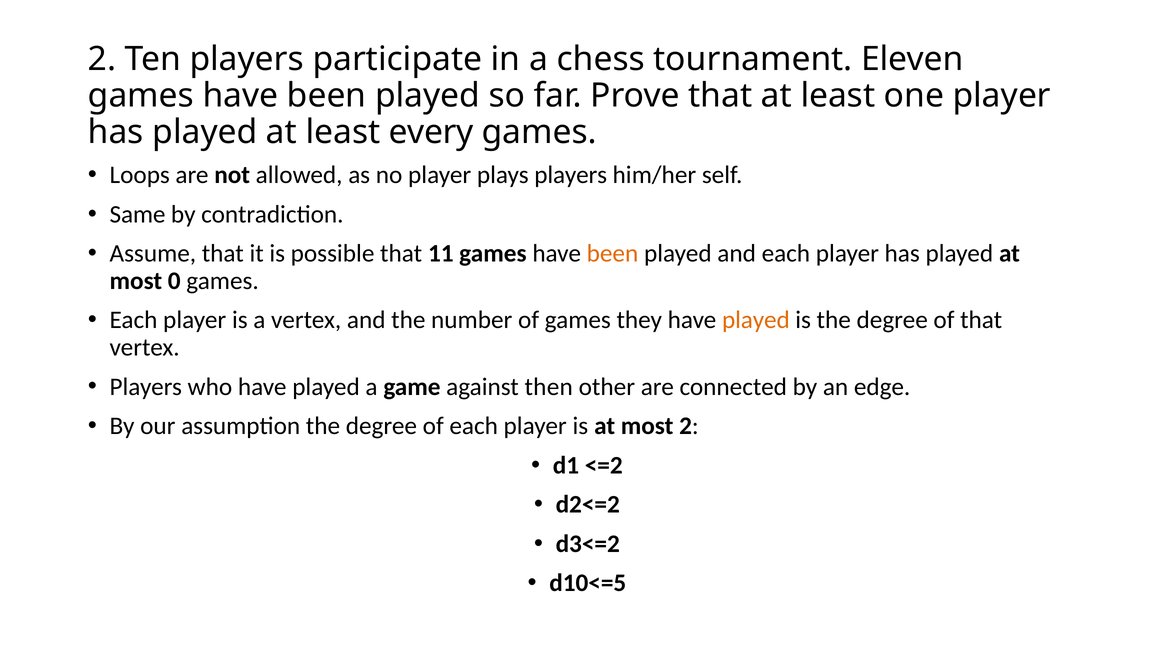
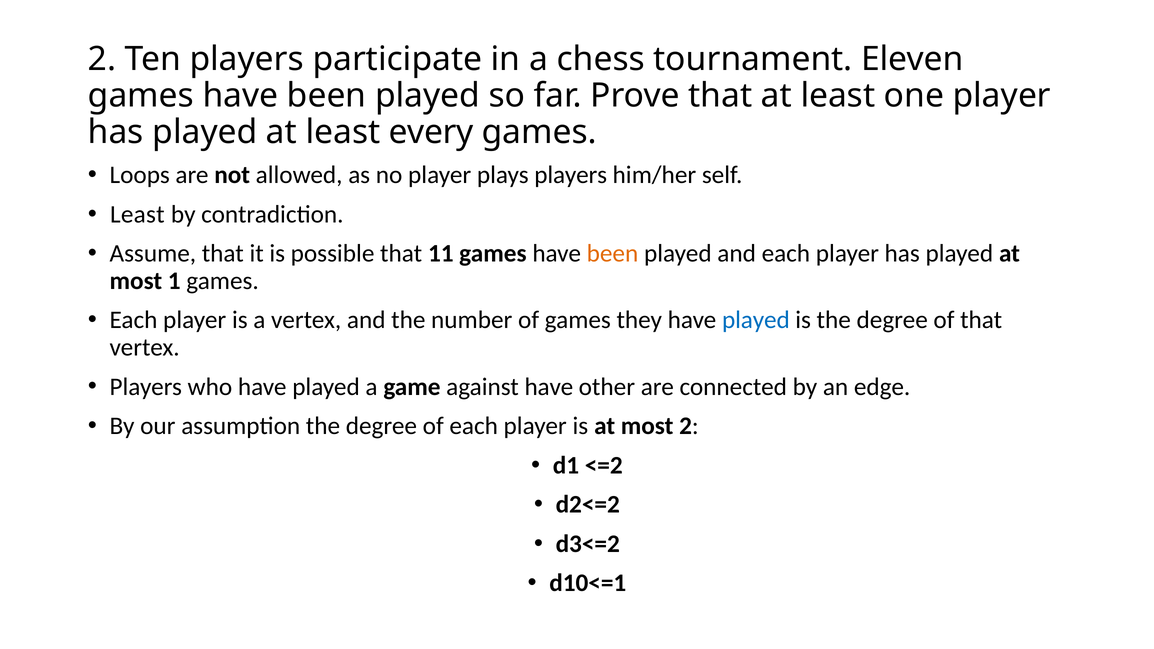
Same at (138, 214): Same -> Least
0: 0 -> 1
played at (756, 320) colour: orange -> blue
against then: then -> have
d10<=5: d10<=5 -> d10<=1
